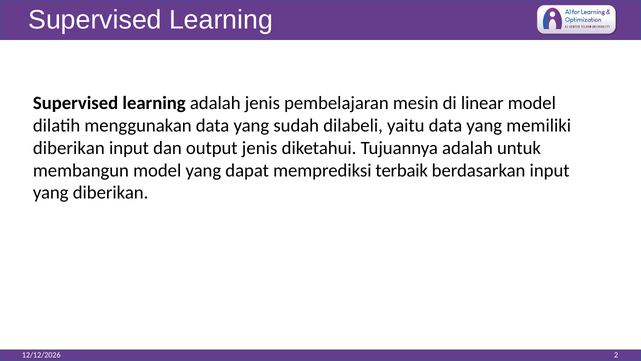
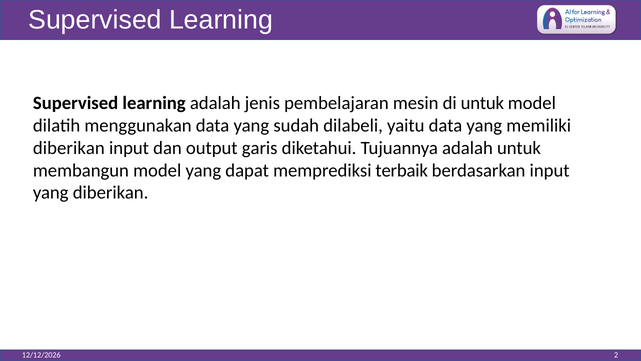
di linear: linear -> untuk
output jenis: jenis -> garis
